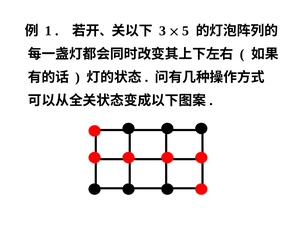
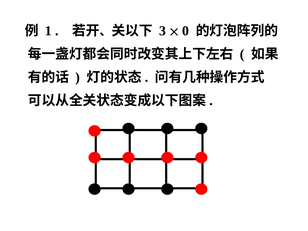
5: 5 -> 0
